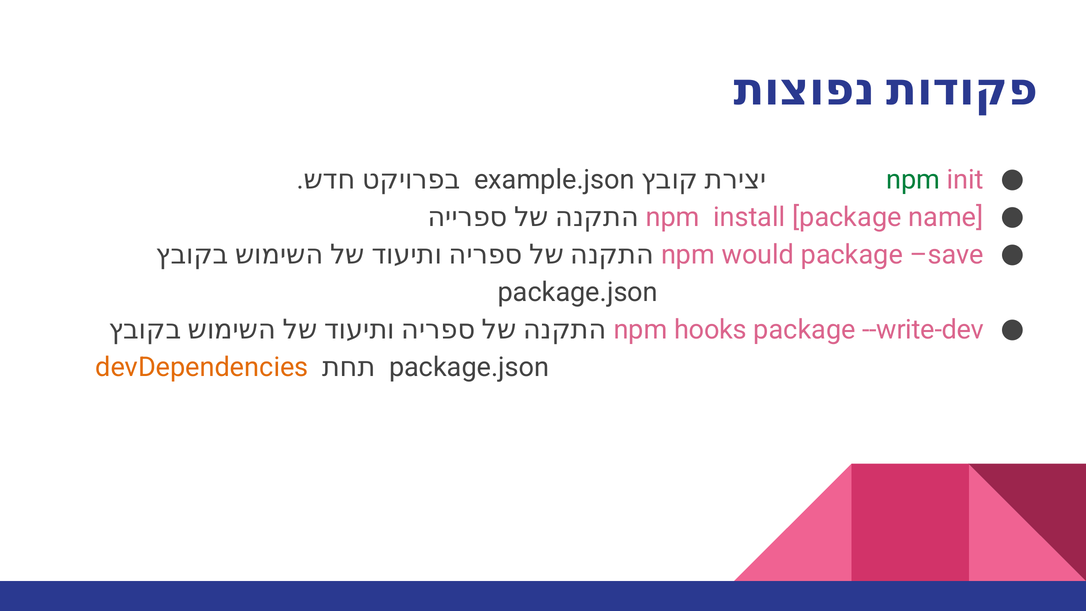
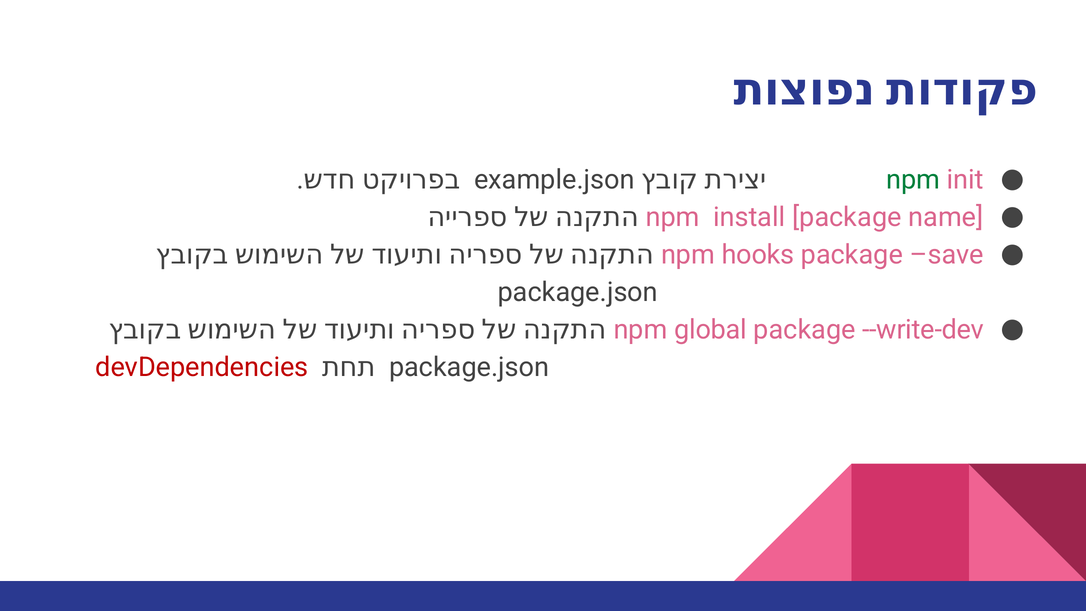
would: would -> hooks
hooks: hooks -> global
devDependencies colour: orange -> red
